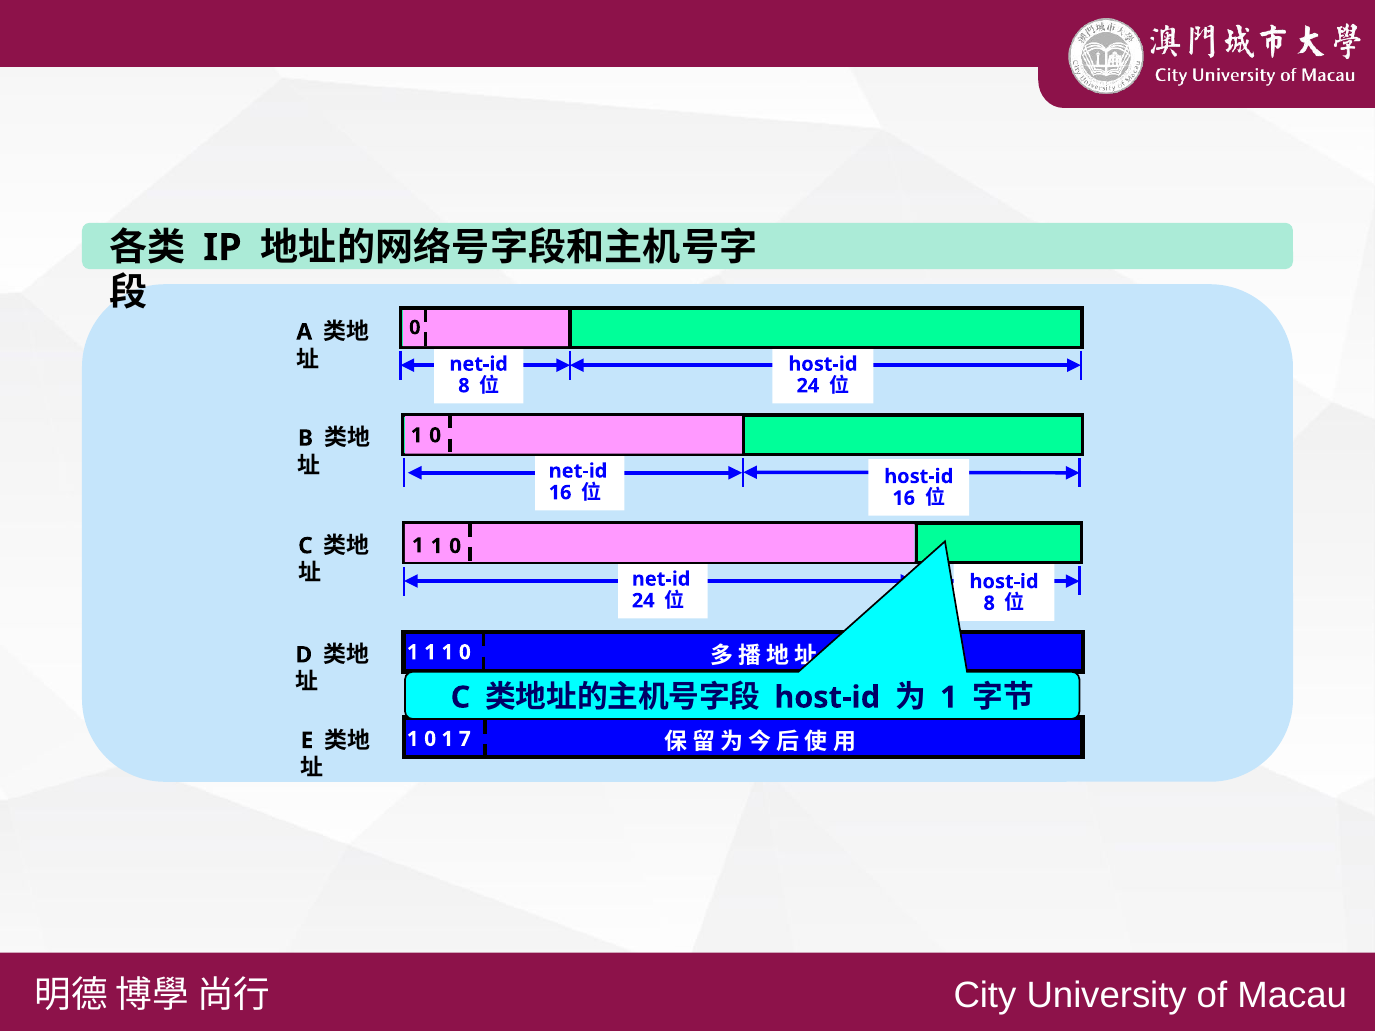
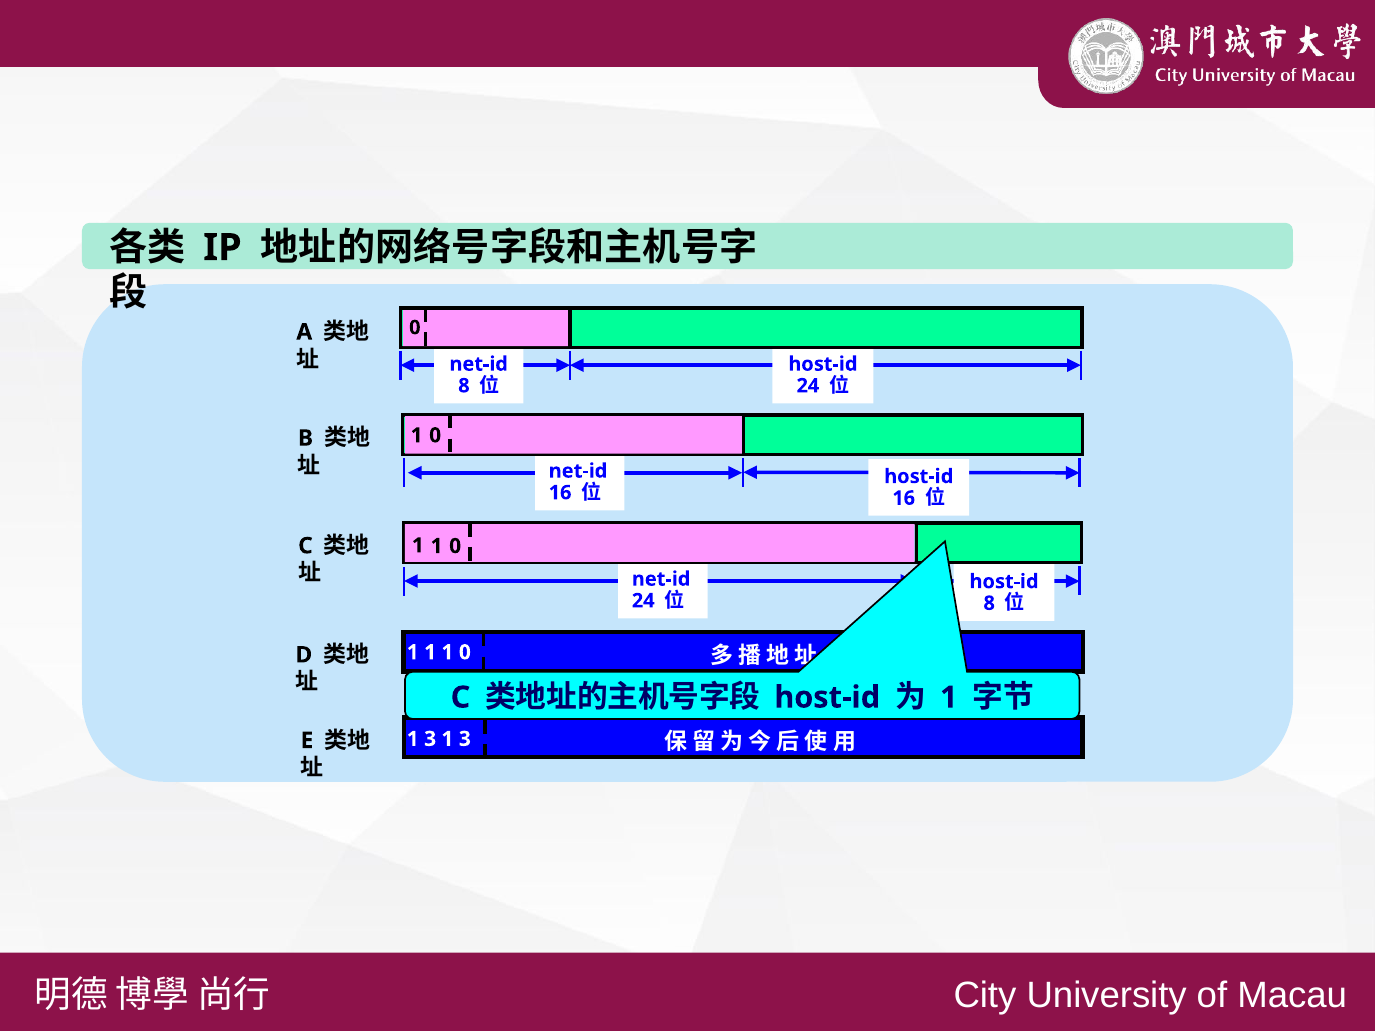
0 at (430, 739): 0 -> 3
7 at (465, 739): 7 -> 3
